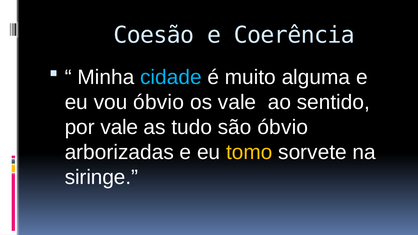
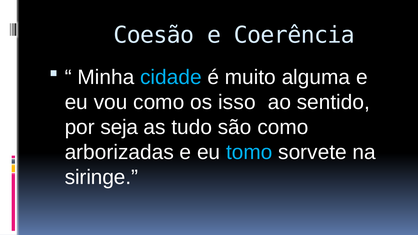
vou óbvio: óbvio -> como
os vale: vale -> isso
por vale: vale -> seja
são óbvio: óbvio -> como
tomo colour: yellow -> light blue
